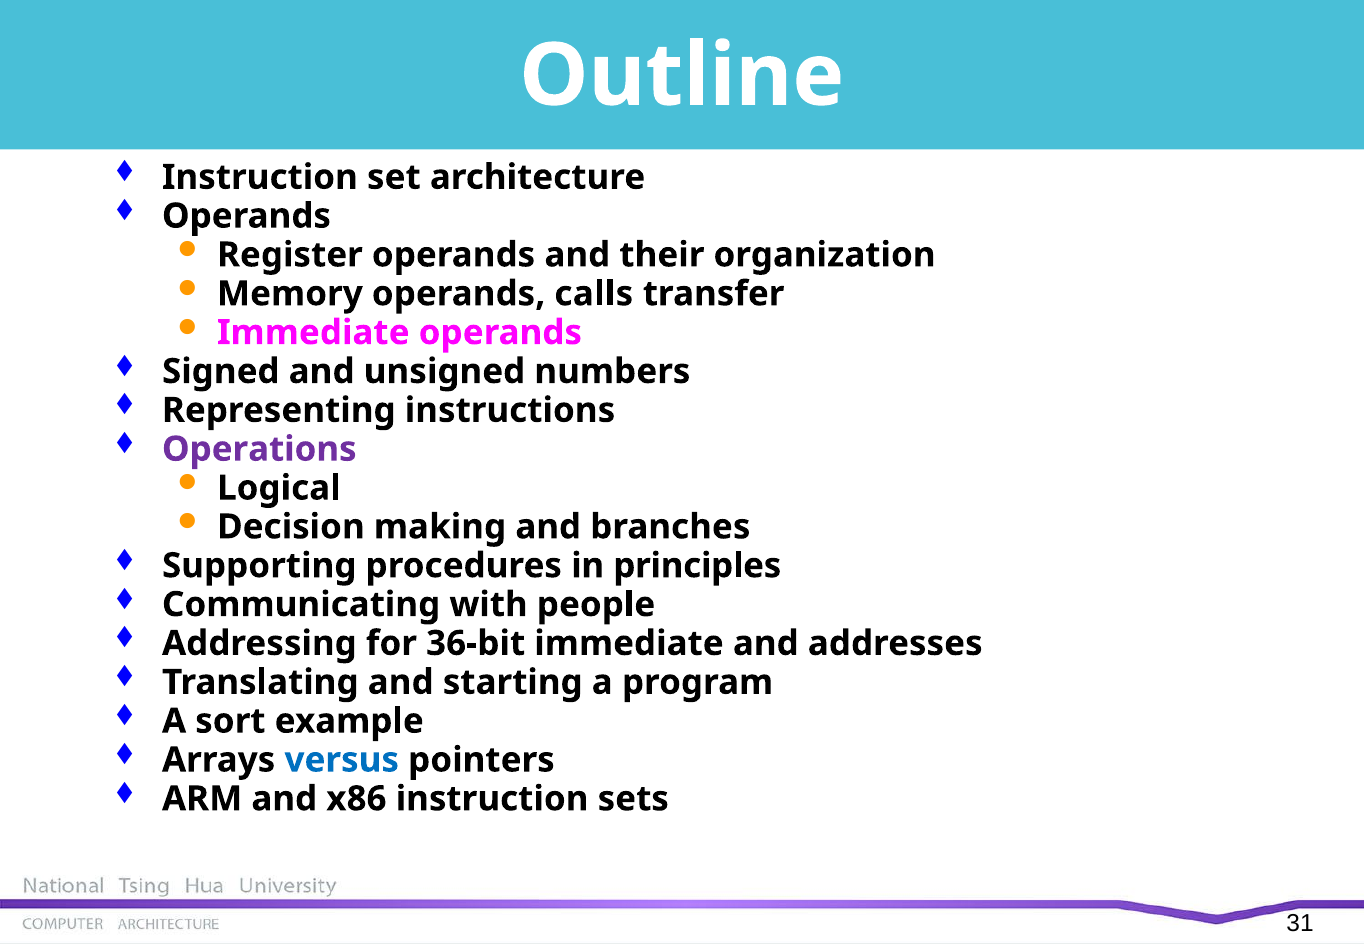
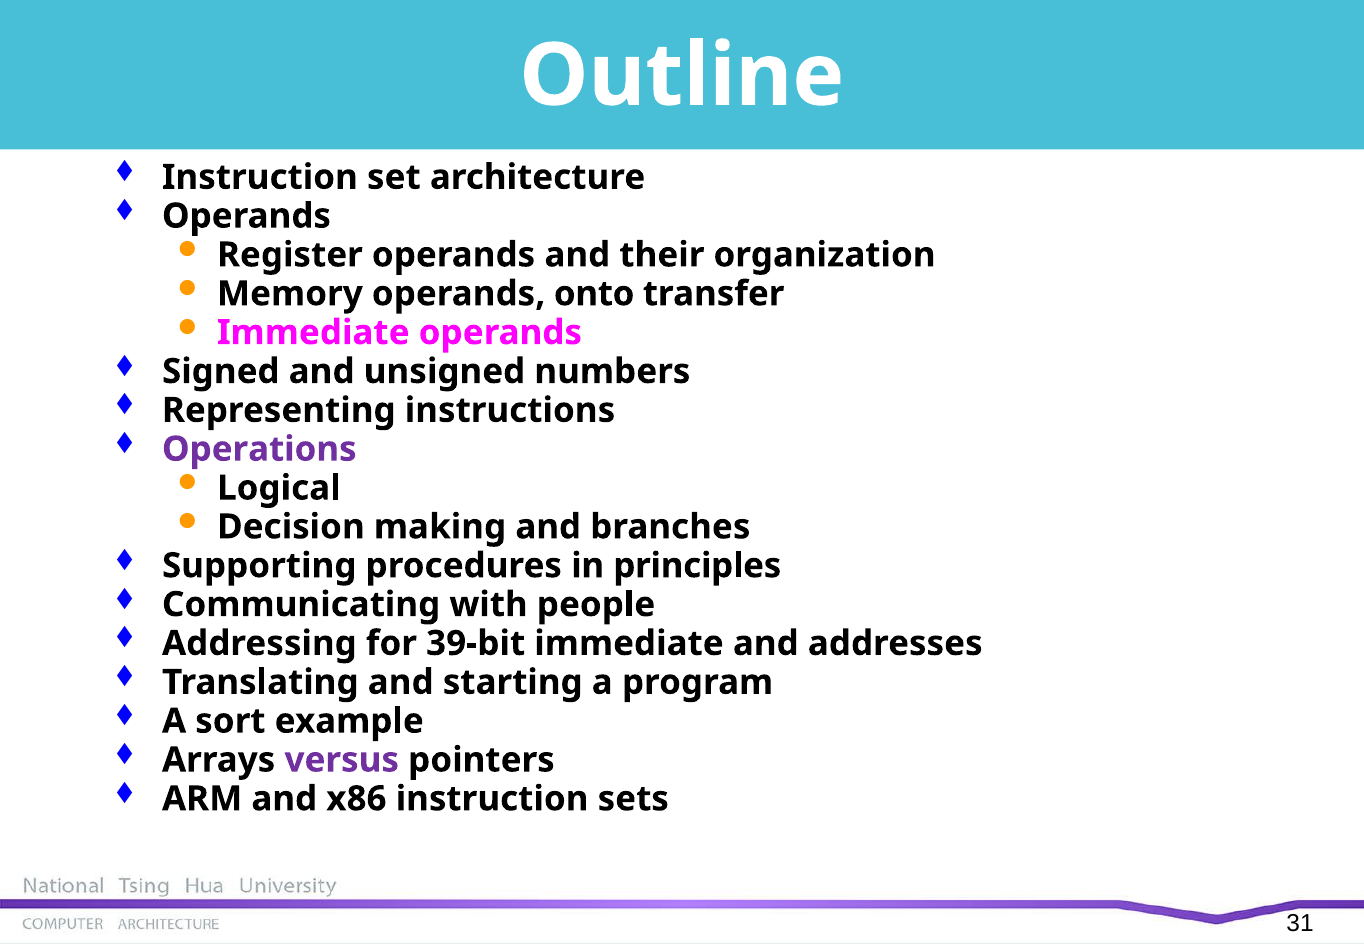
calls: calls -> onto
36-bit: 36-bit -> 39-bit
versus colour: blue -> purple
